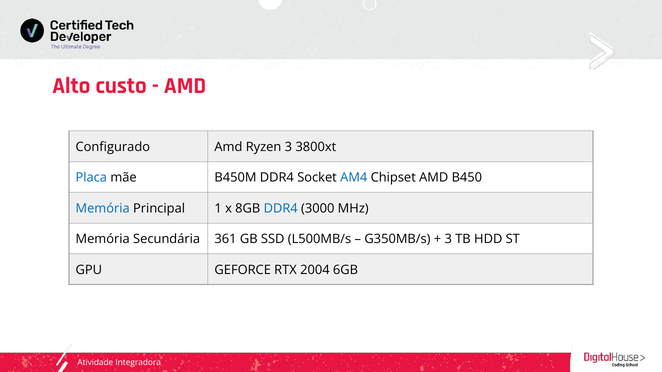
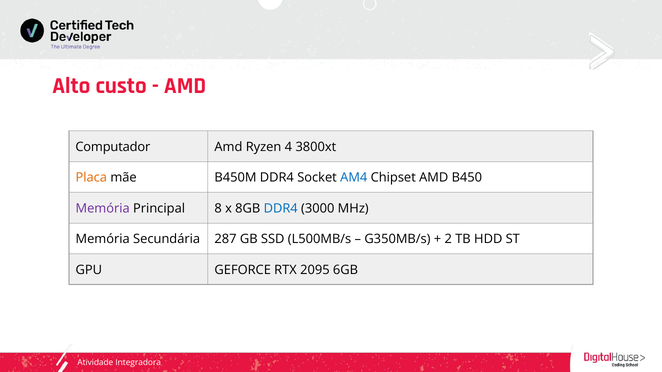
Configurado: Configurado -> Computador
Ryzen 3: 3 -> 4
Placa colour: blue -> orange
Memória at (103, 209) colour: blue -> purple
1: 1 -> 8
361: 361 -> 287
3 at (448, 239): 3 -> 2
2004: 2004 -> 2095
